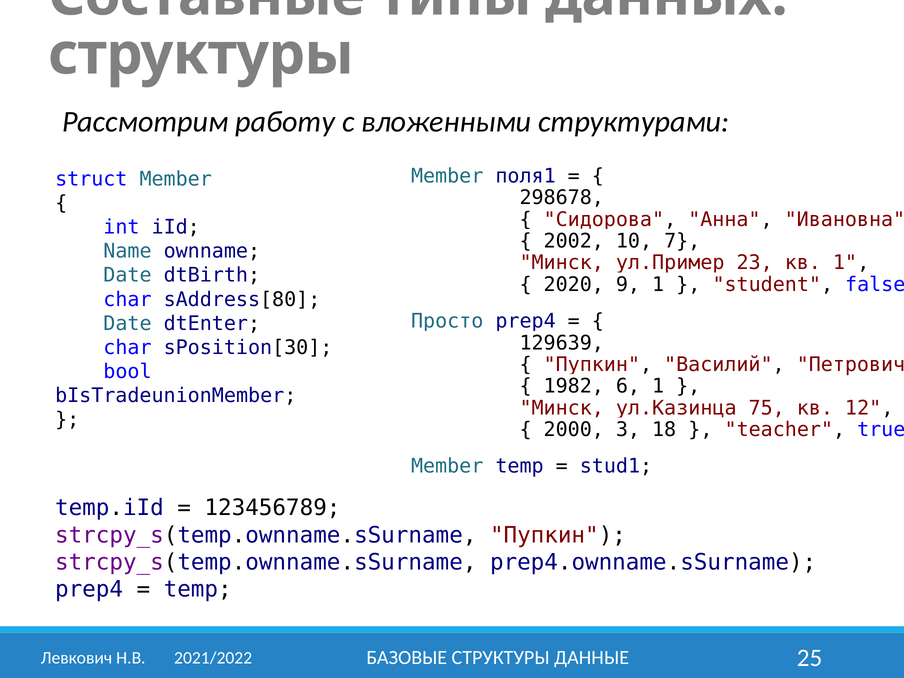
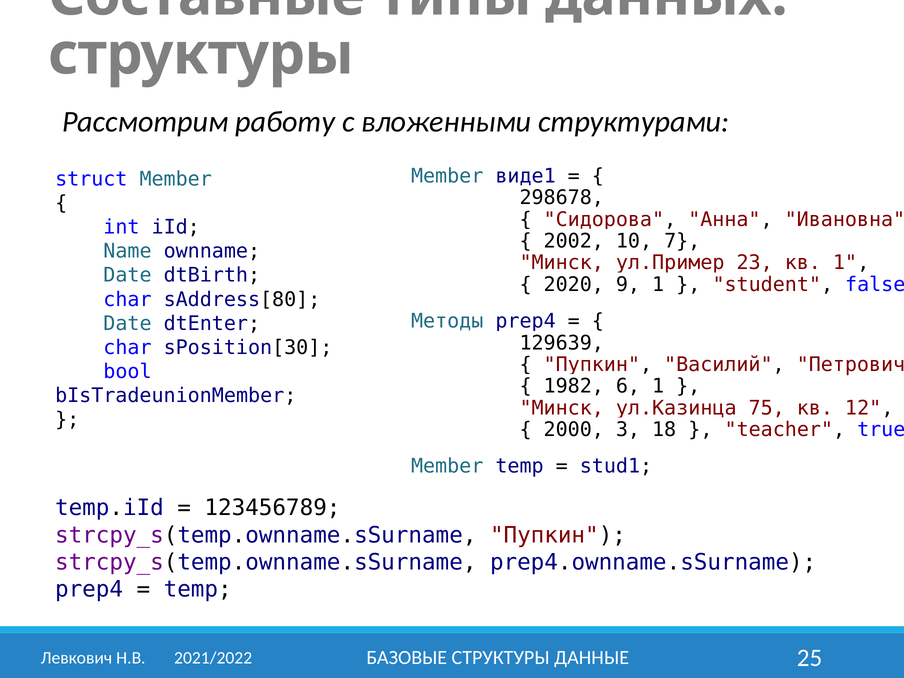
поля1: поля1 -> виде1
Просто: Просто -> Методы
